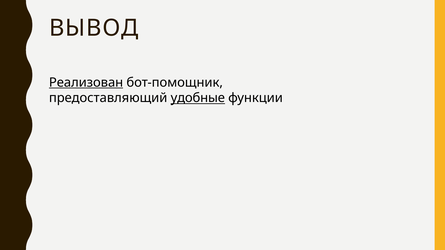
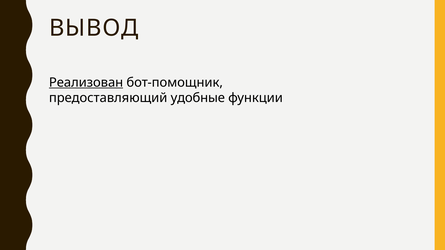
удобные underline: present -> none
